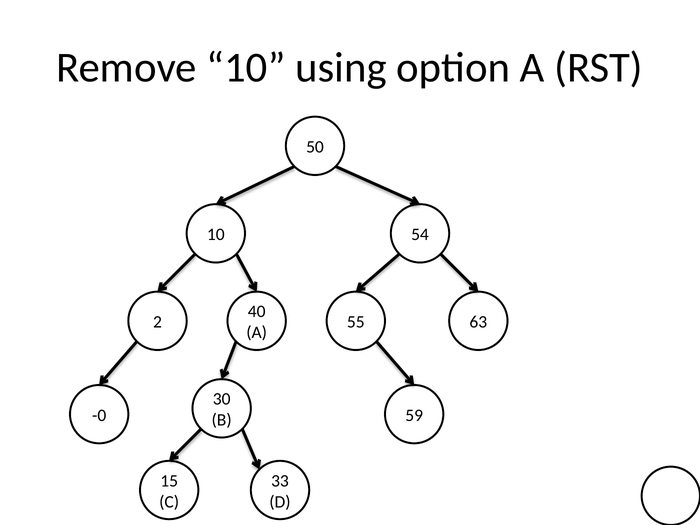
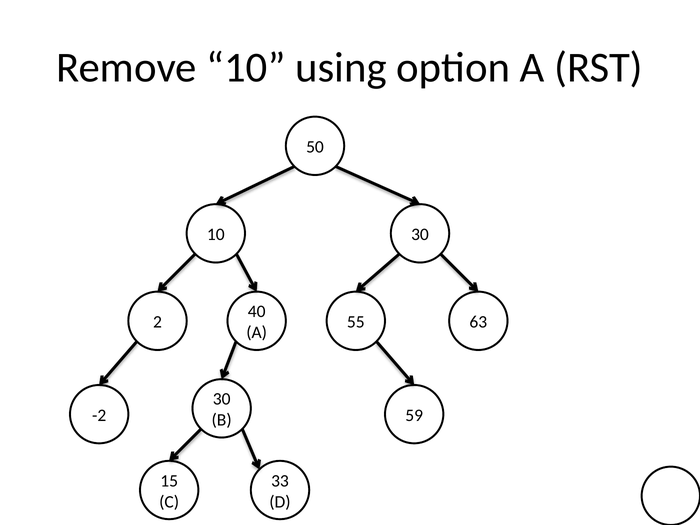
10 54: 54 -> 30
-0: -0 -> -2
